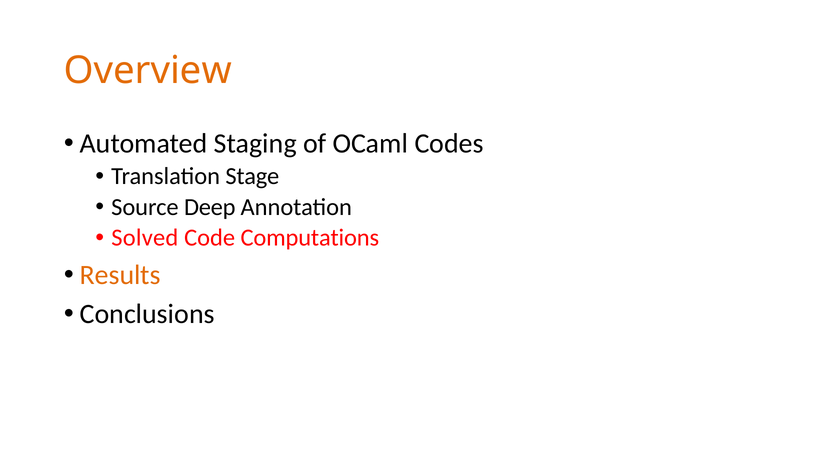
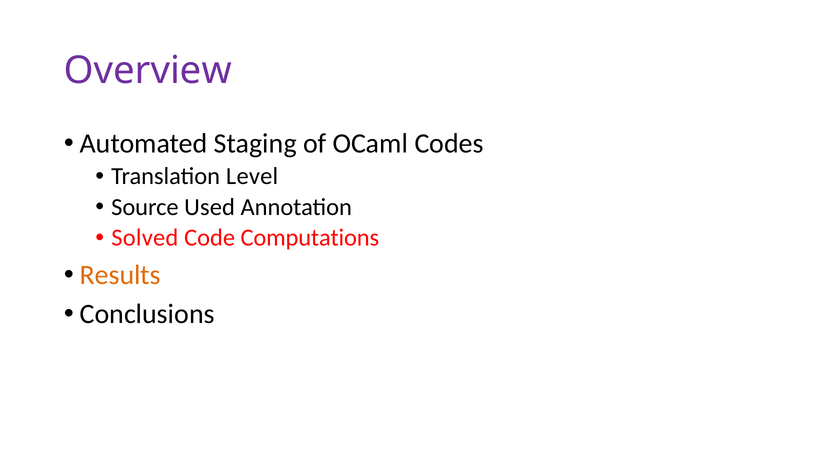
Overview colour: orange -> purple
Stage: Stage -> Level
Deep: Deep -> Used
